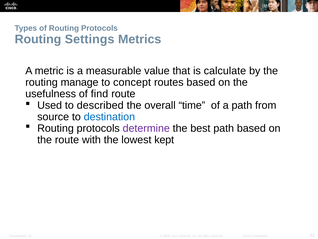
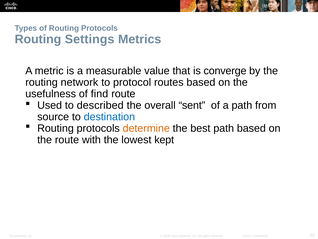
calculate: calculate -> converge
manage: manage -> network
concept: concept -> protocol
time: time -> sent
determine colour: purple -> orange
